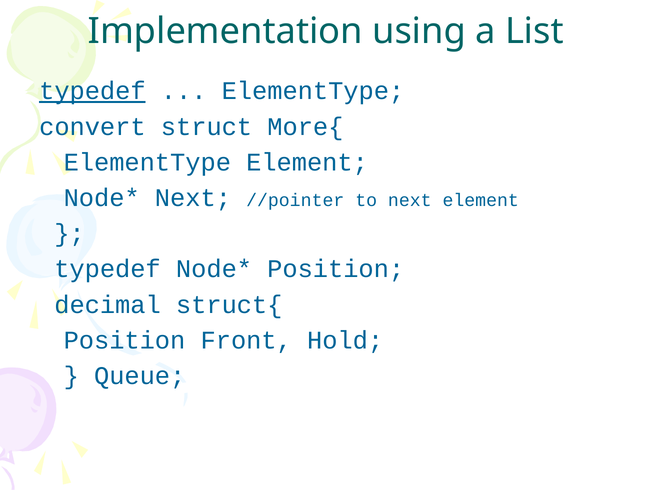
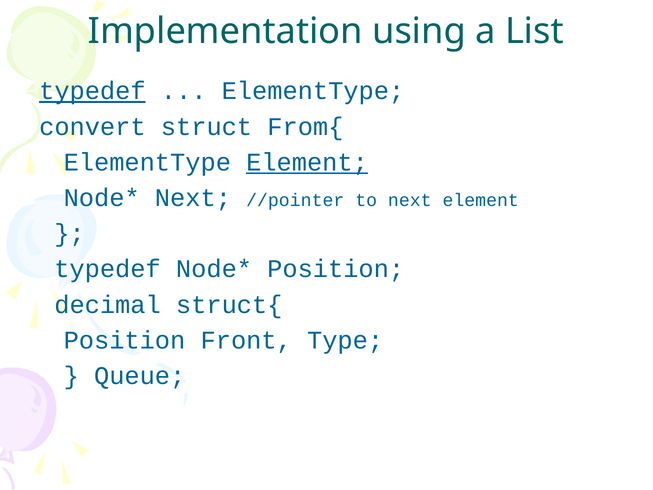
More{: More{ -> From{
Element at (307, 162) underline: none -> present
Hold: Hold -> Type
